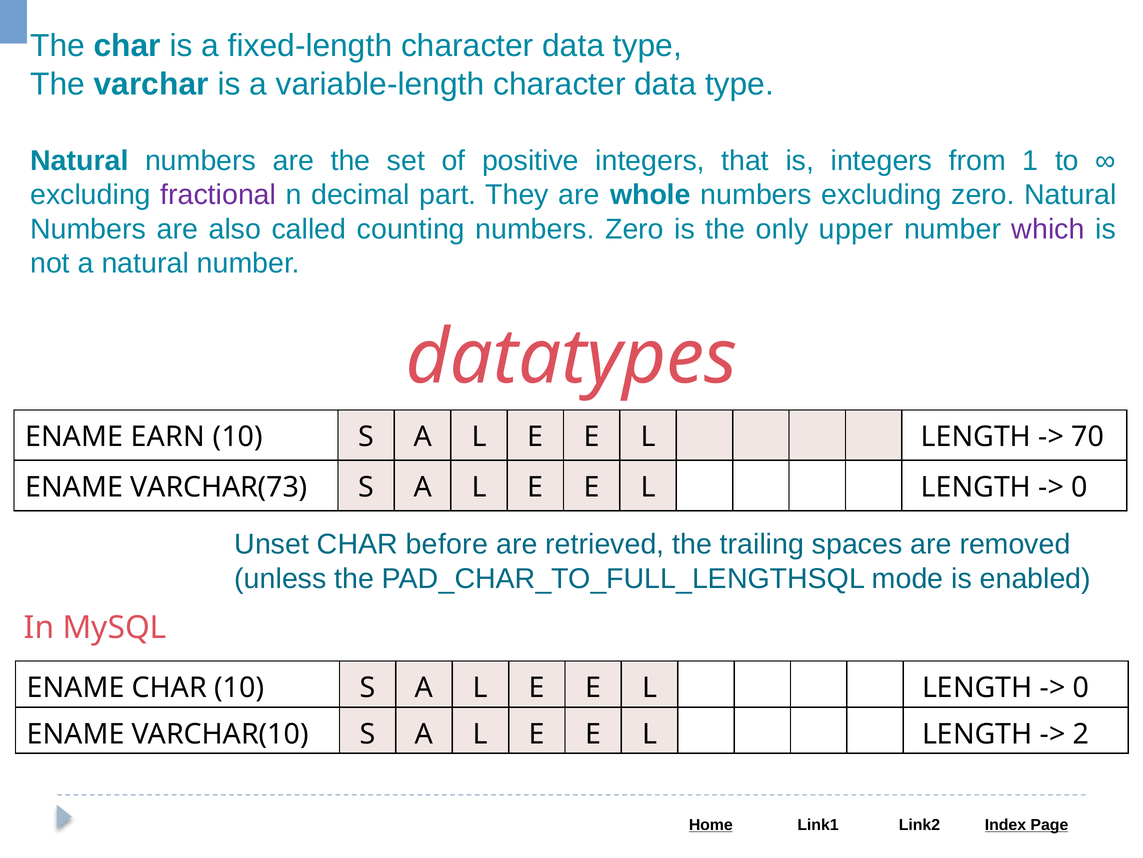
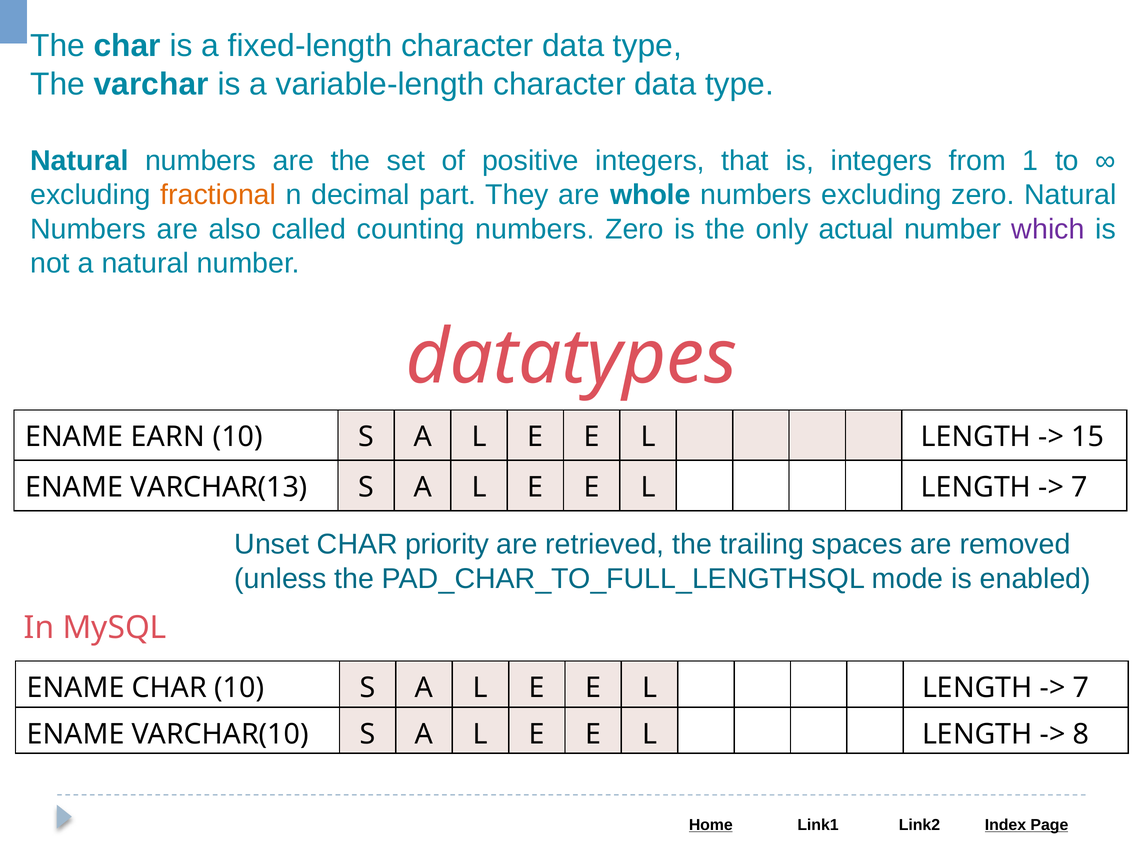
fractional colour: purple -> orange
upper: upper -> actual
70: 70 -> 15
VARCHAR(73: VARCHAR(73 -> VARCHAR(13
0 at (1080, 487): 0 -> 7
before: before -> priority
0 at (1081, 687): 0 -> 7
2: 2 -> 8
